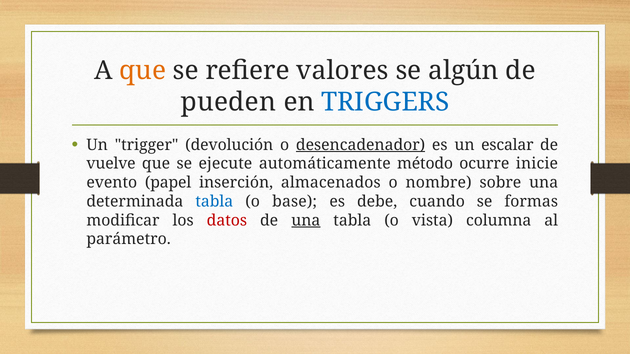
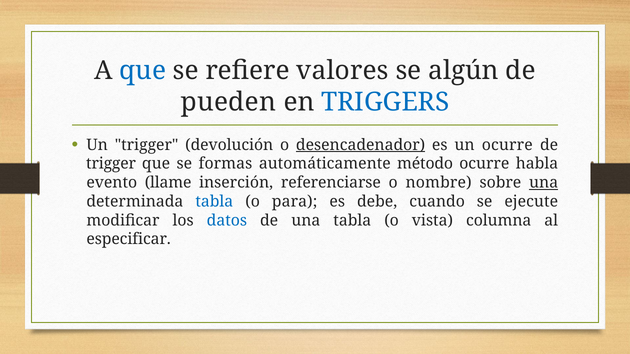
que at (143, 71) colour: orange -> blue
un escalar: escalar -> ocurre
vuelve at (111, 164): vuelve -> trigger
ejecute: ejecute -> formas
inicie: inicie -> habla
papel: papel -> llame
almacenados: almacenados -> referenciarse
una at (544, 183) underline: none -> present
base: base -> para
formas: formas -> ejecute
datos colour: red -> blue
una at (306, 221) underline: present -> none
parámetro: parámetro -> especificar
